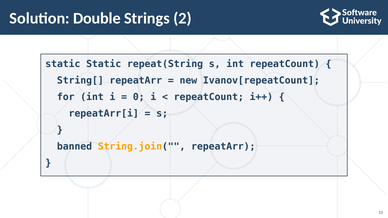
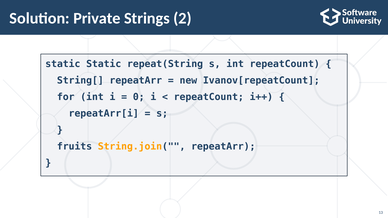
Double: Double -> Private
banned: banned -> fruits
